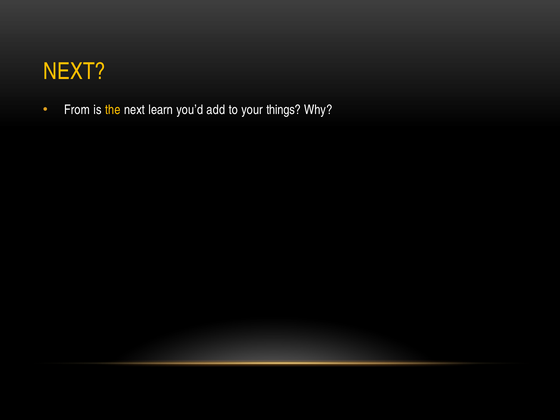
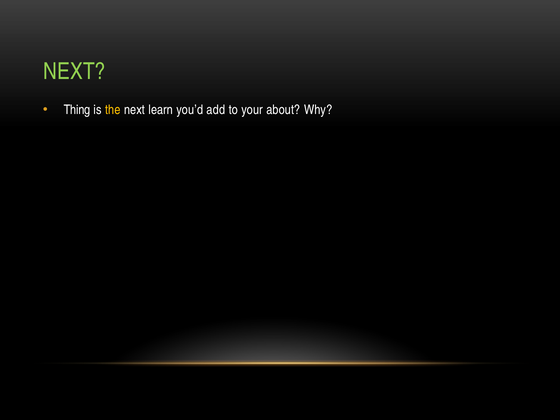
NEXT at (74, 72) colour: yellow -> light green
From: From -> Thing
things: things -> about
